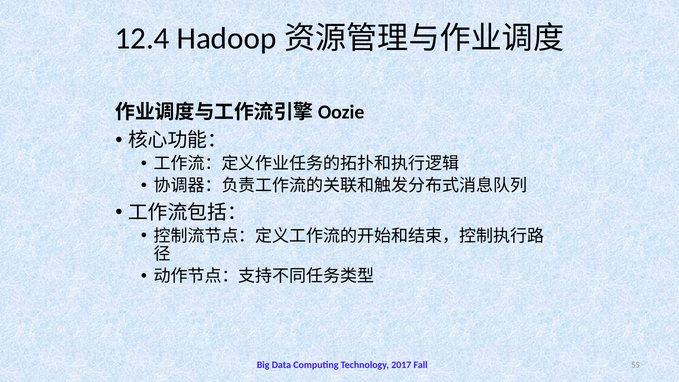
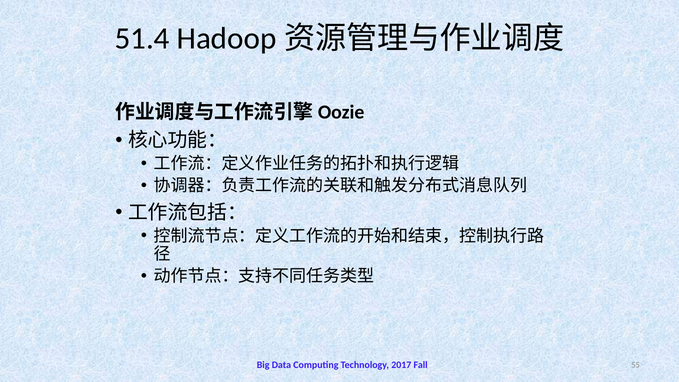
12.4: 12.4 -> 51.4
